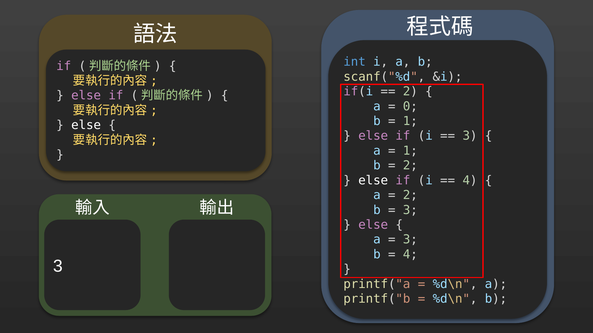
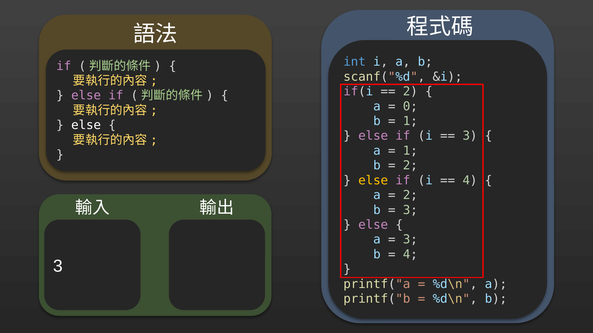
else at (373, 181) colour: white -> yellow
